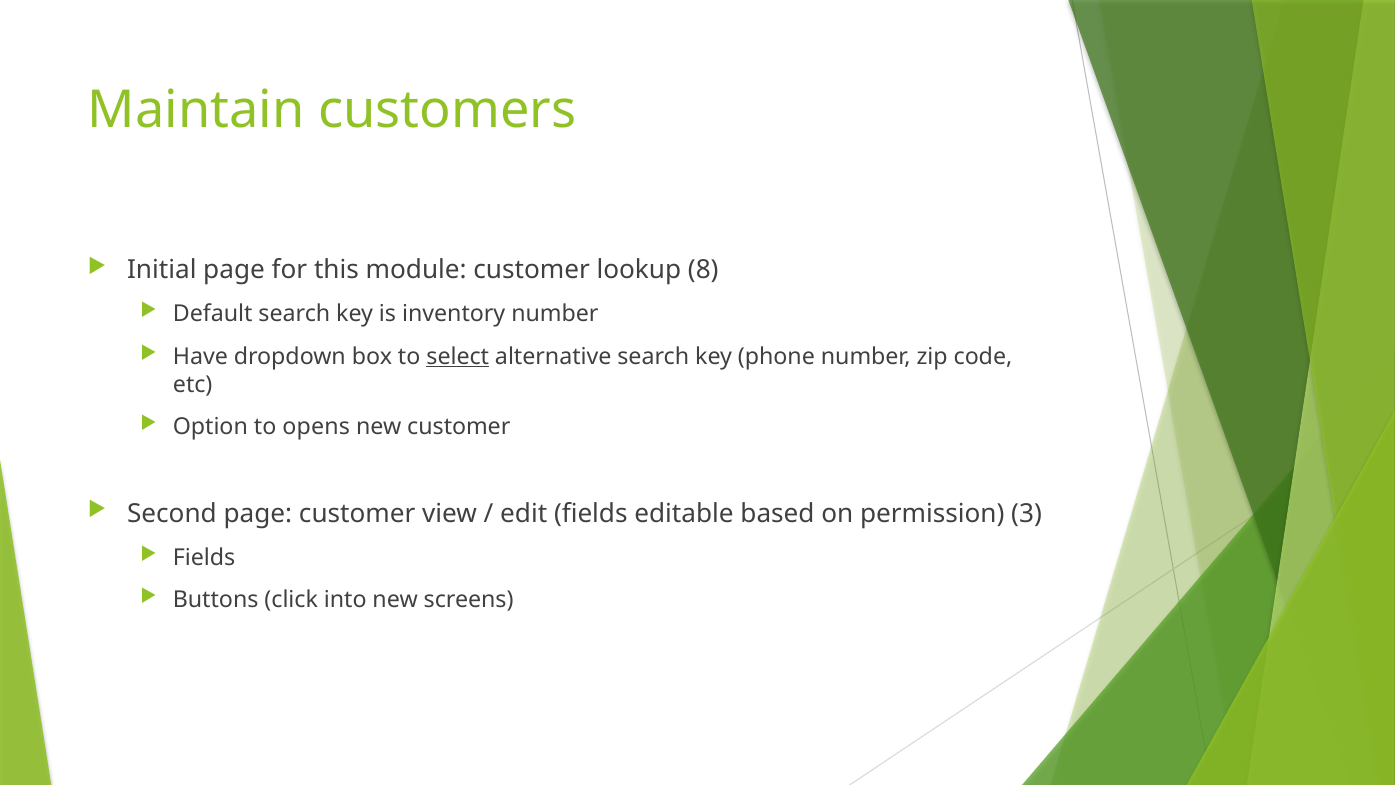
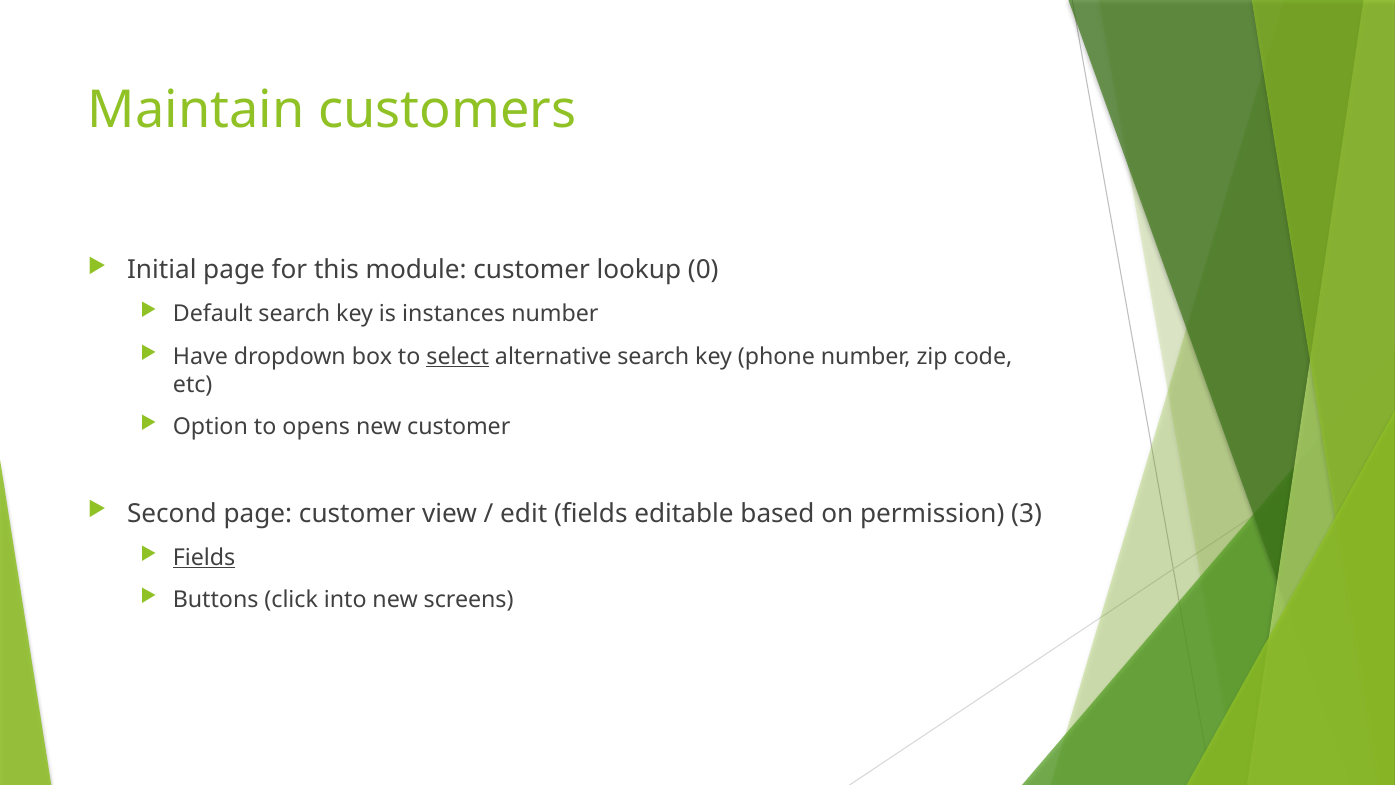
8: 8 -> 0
inventory: inventory -> instances
Fields at (204, 557) underline: none -> present
